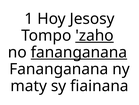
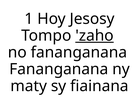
fananganana at (79, 52) underline: present -> none
